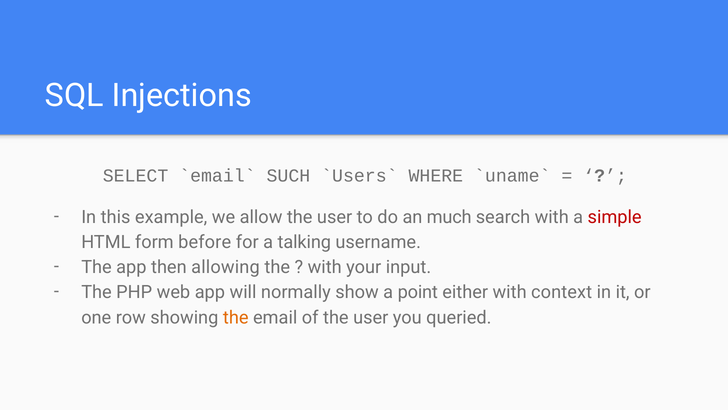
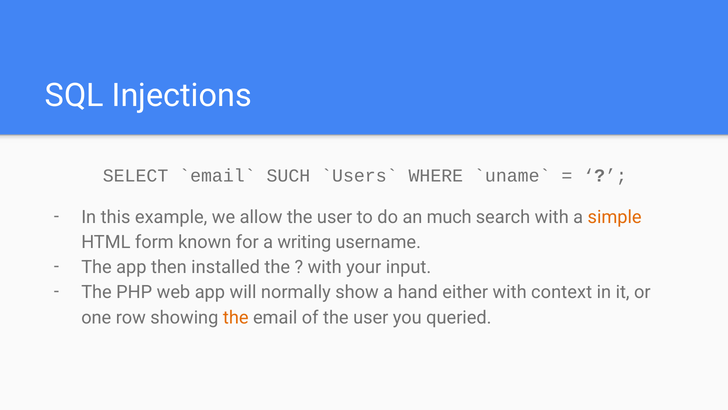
simple colour: red -> orange
before: before -> known
talking: talking -> writing
allowing: allowing -> installed
point: point -> hand
